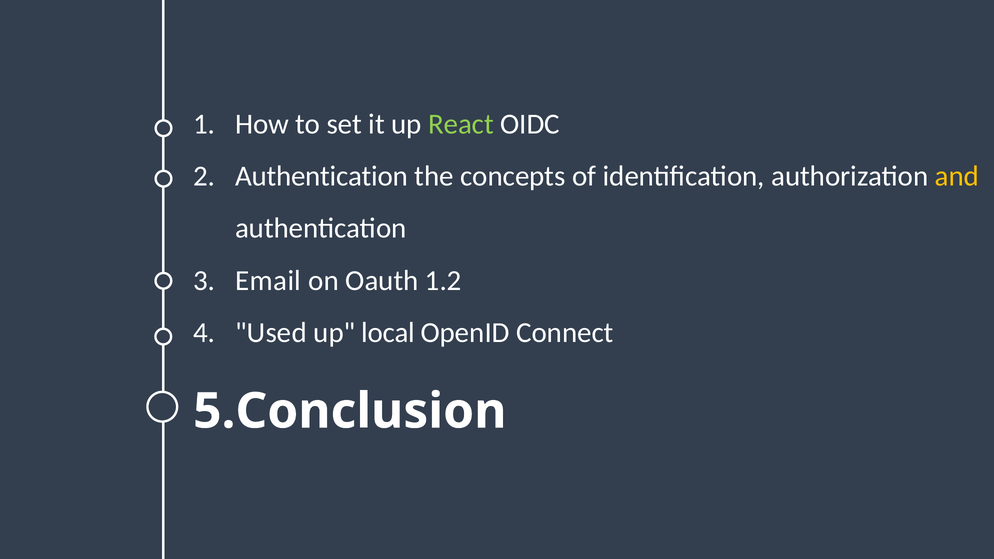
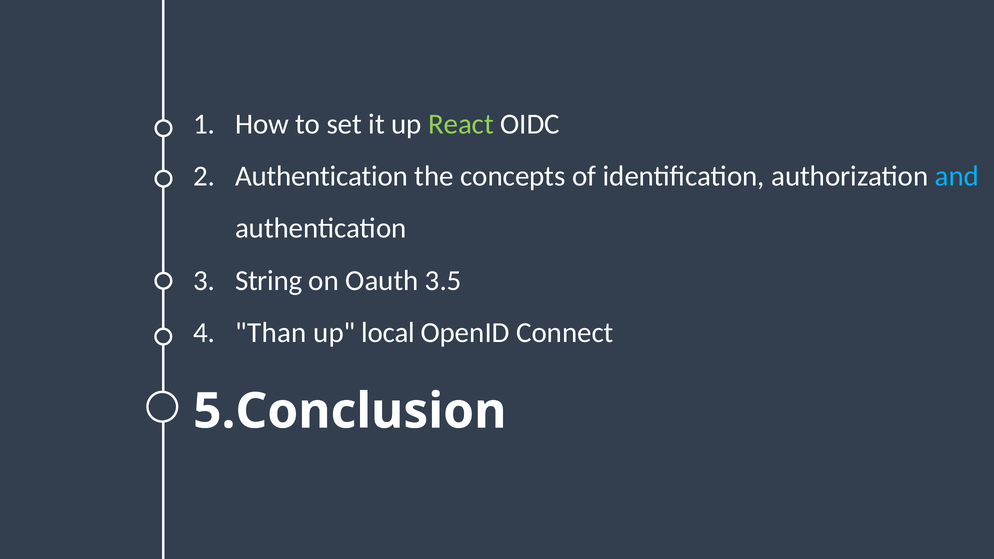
and colour: yellow -> light blue
Email: Email -> String
1.2: 1.2 -> 3.5
Used: Used -> Than
